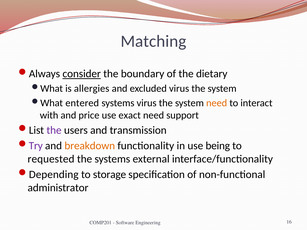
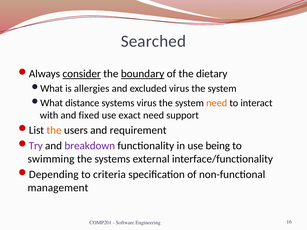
Matching: Matching -> Searched
boundary underline: none -> present
entered: entered -> distance
price: price -> fixed
the at (54, 130) colour: purple -> orange
transmission: transmission -> requirement
breakdown colour: orange -> purple
requested: requested -> swimming
storage: storage -> criteria
administrator: administrator -> management
